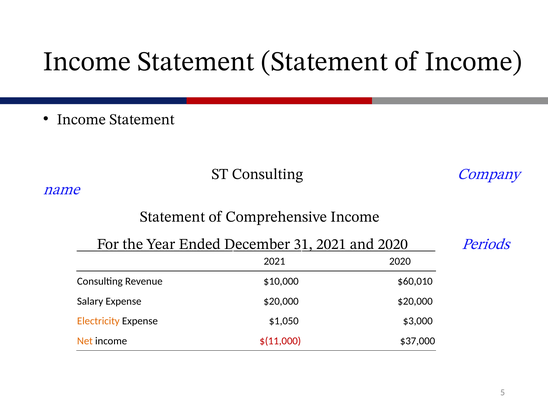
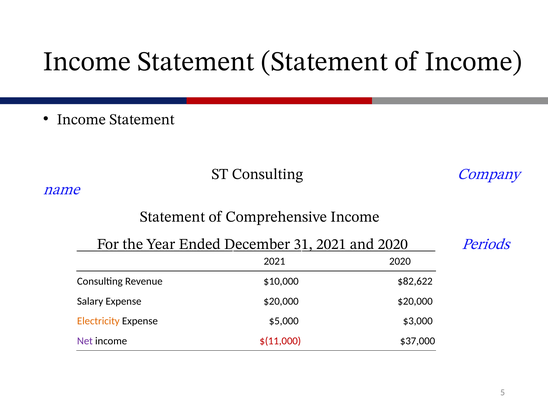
$60,010: $60,010 -> $82,622
$1,050: $1,050 -> $5,000
Net colour: orange -> purple
